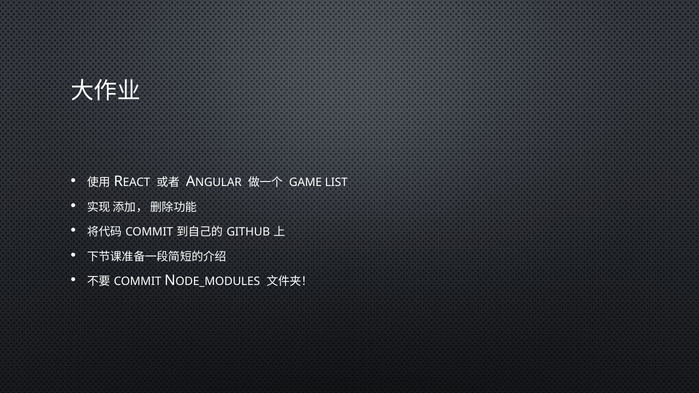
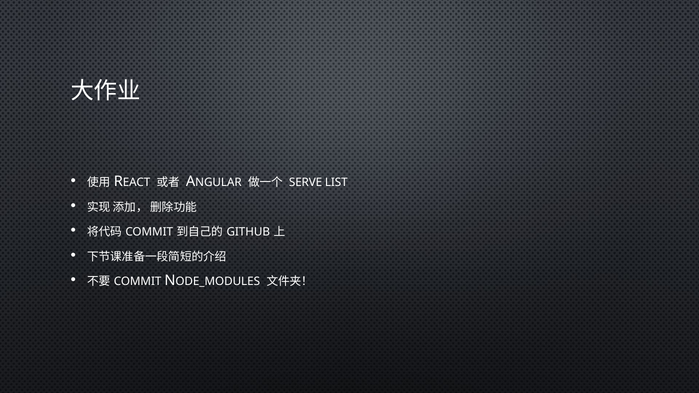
GAME: GAME -> SERVE
